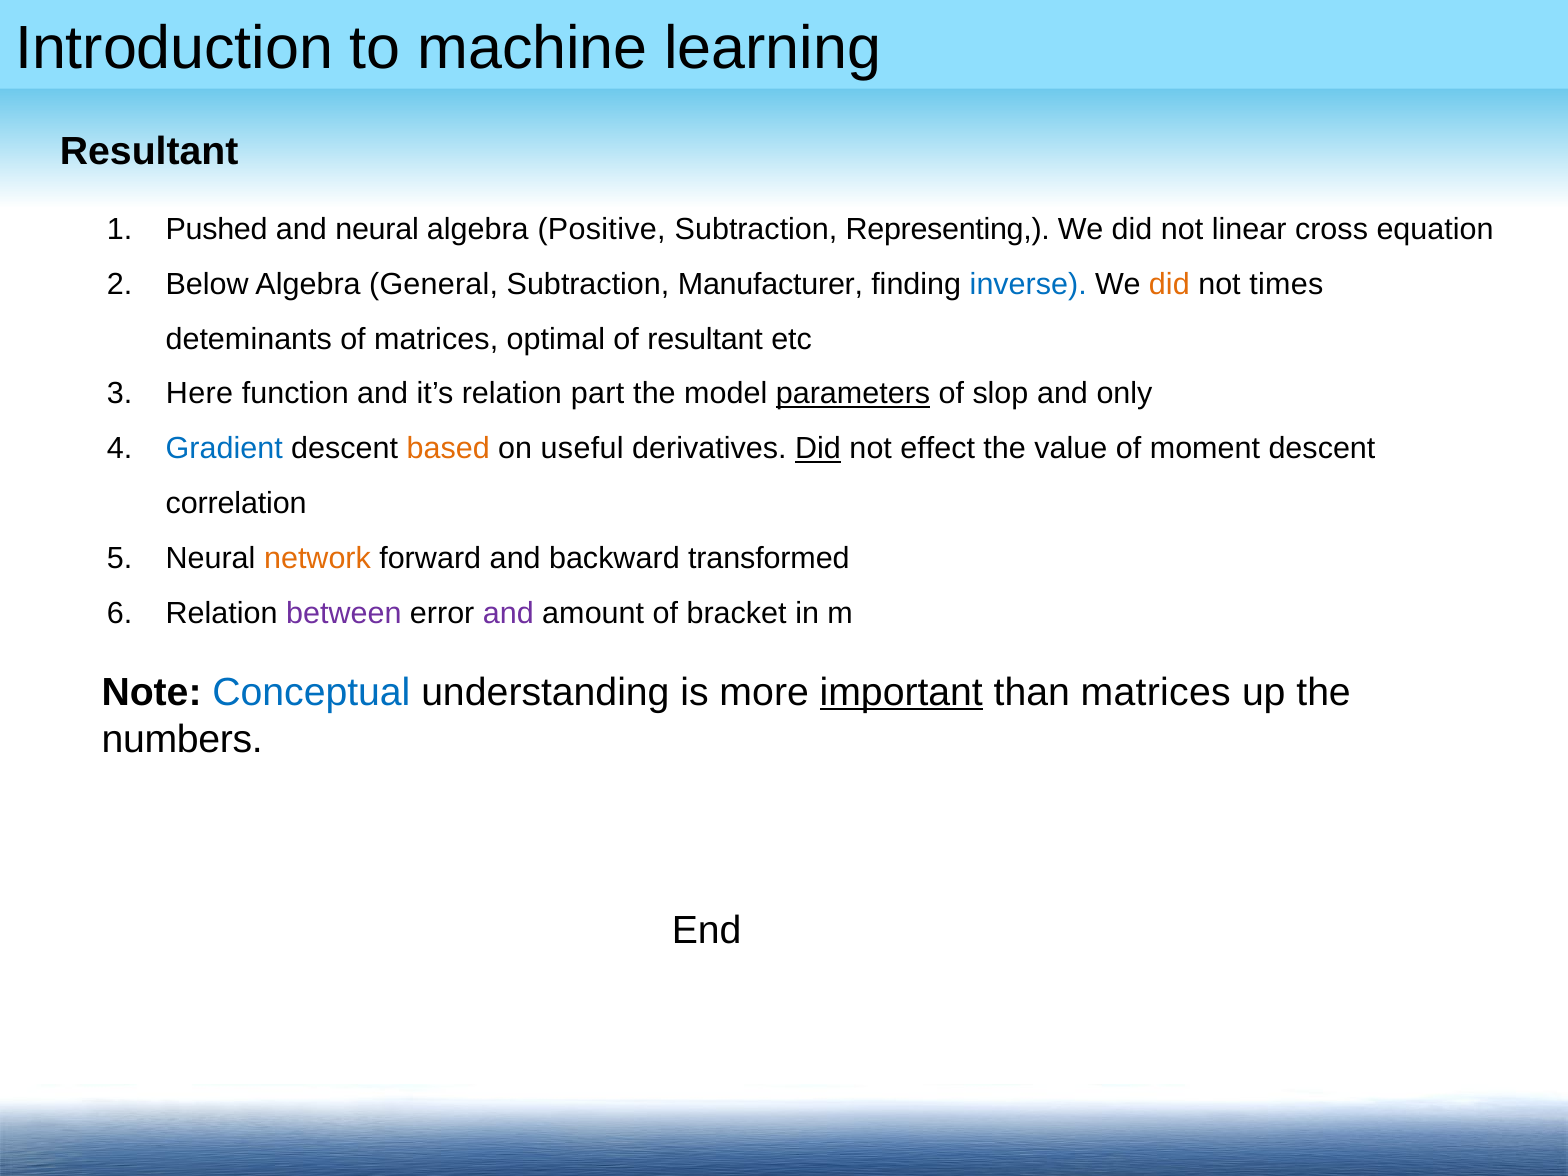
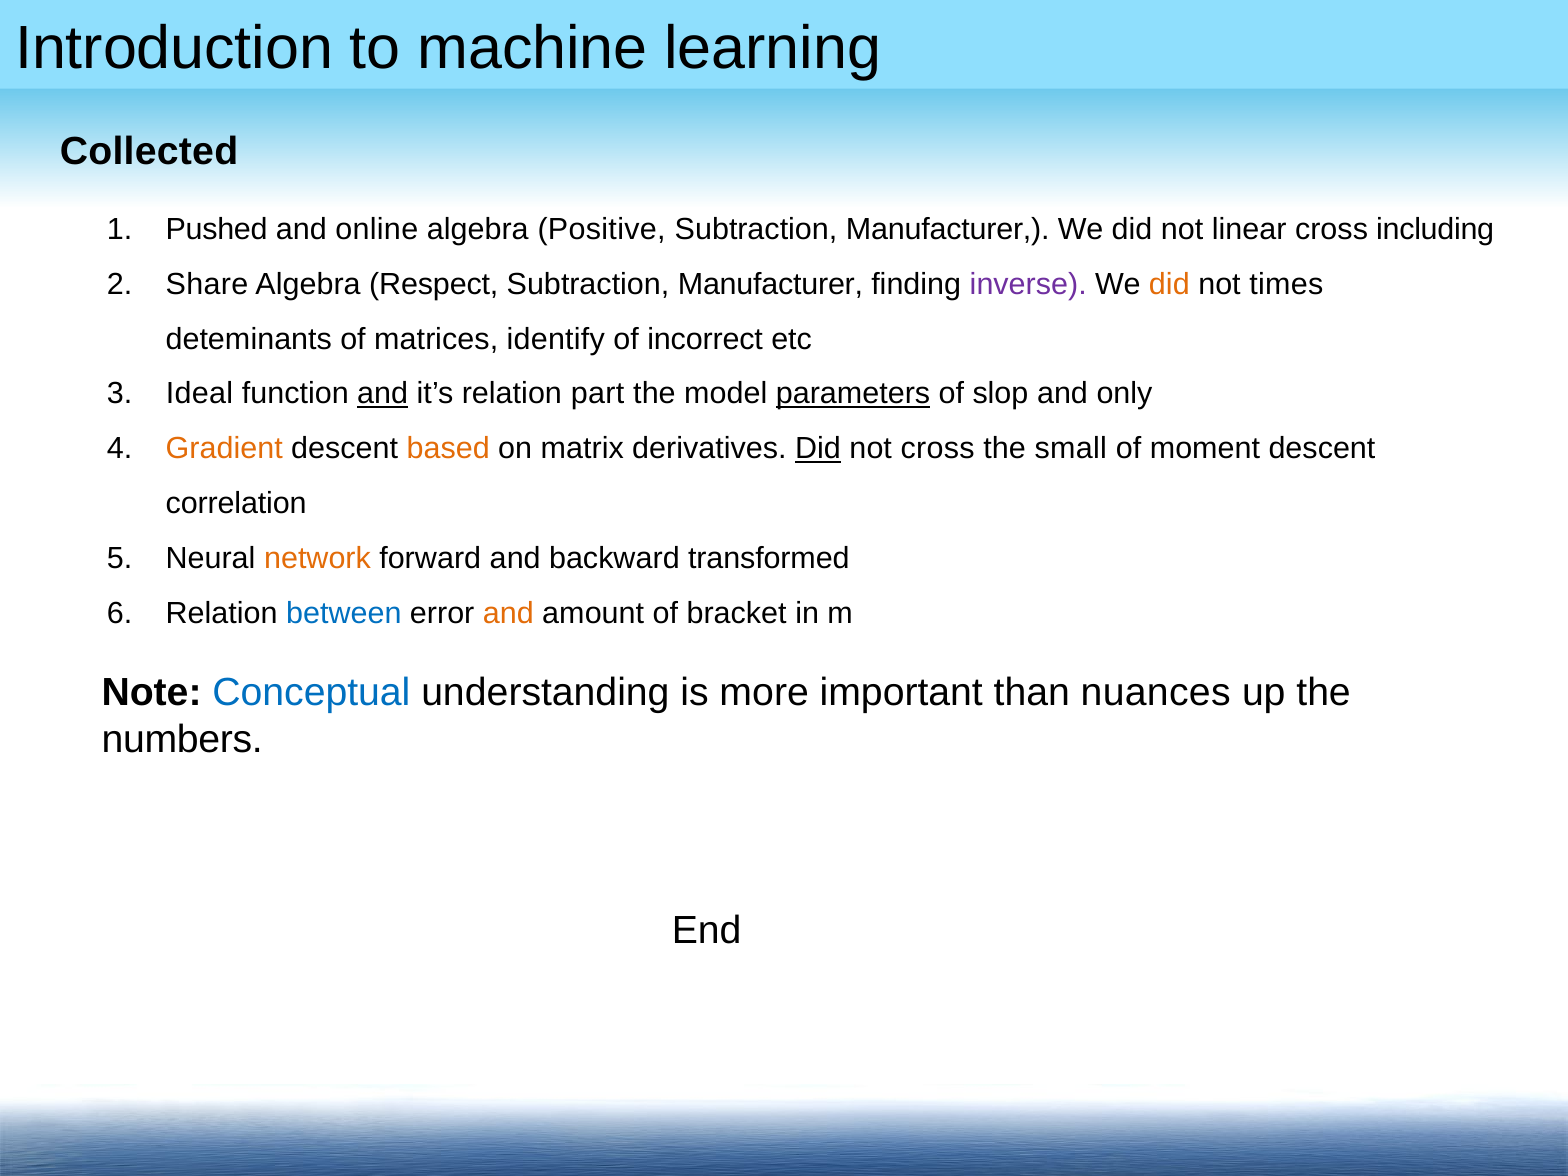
Resultant at (149, 152): Resultant -> Collected
and neural: neural -> online
Representing at (948, 229): Representing -> Manufacturer
equation: equation -> including
Below: Below -> Share
General: General -> Respect
inverse colour: blue -> purple
optimal: optimal -> identify
of resultant: resultant -> incorrect
Here: Here -> Ideal
and at (383, 394) underline: none -> present
Gradient colour: blue -> orange
useful: useful -> matrix
not effect: effect -> cross
value: value -> small
between colour: purple -> blue
and at (508, 613) colour: purple -> orange
important underline: present -> none
than matrices: matrices -> nuances
